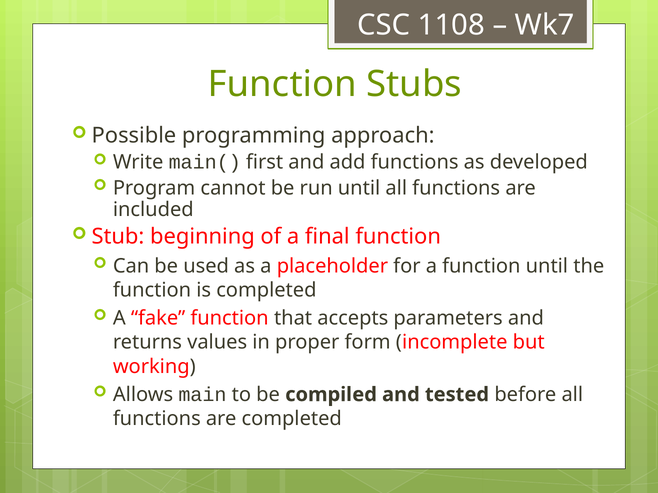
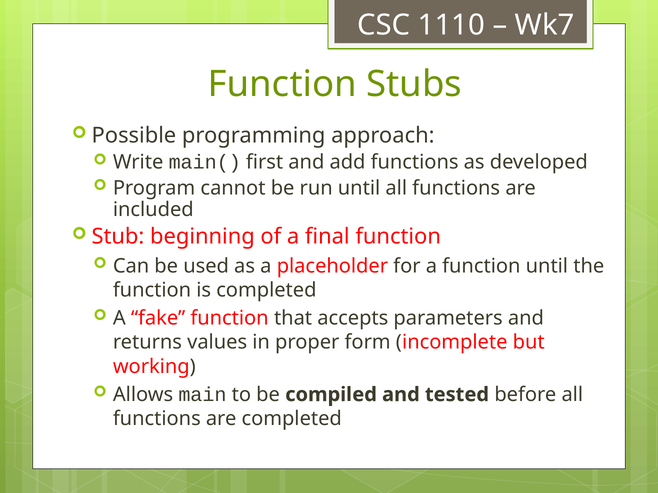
1108: 1108 -> 1110
